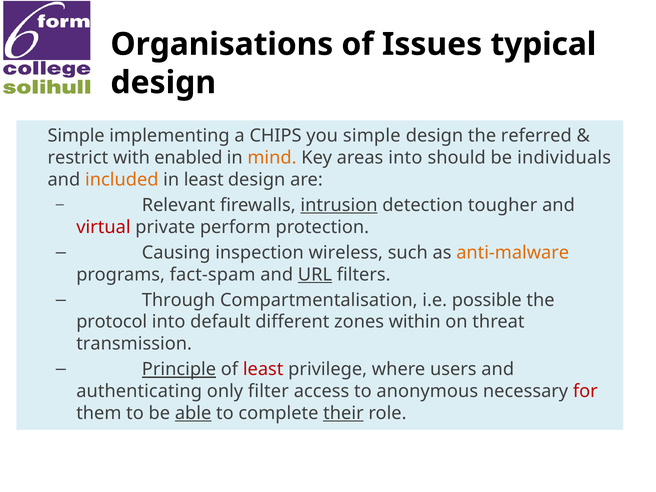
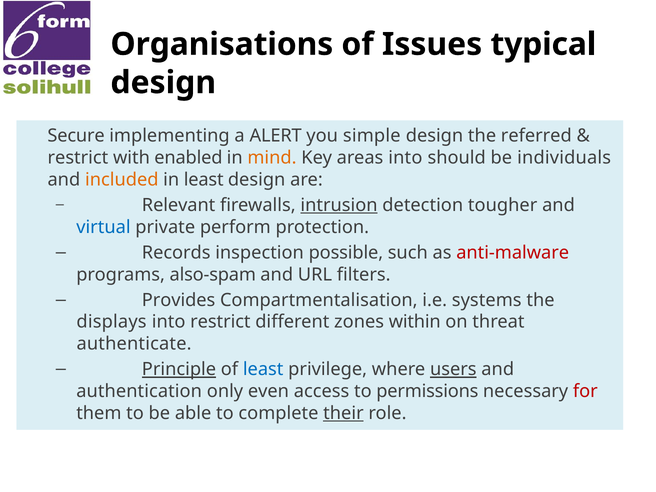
Simple at (76, 136): Simple -> Secure
CHIPS: CHIPS -> ALERT
virtual colour: red -> blue
Causing: Causing -> Records
wireless: wireless -> possible
anti-malware colour: orange -> red
fact-spam: fact-spam -> also-spam
URL underline: present -> none
Through: Through -> Provides
possible: possible -> systems
protocol: protocol -> displays
into default: default -> restrict
transmission: transmission -> authenticate
least at (263, 369) colour: red -> blue
users underline: none -> present
authenticating: authenticating -> authentication
filter: filter -> even
anonymous: anonymous -> permissions
able underline: present -> none
